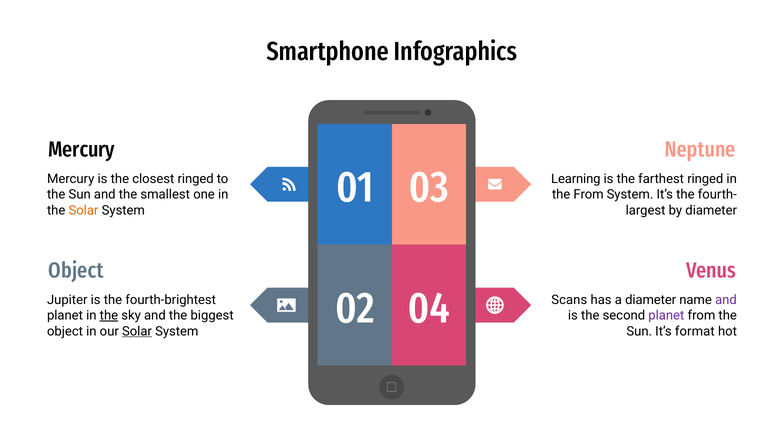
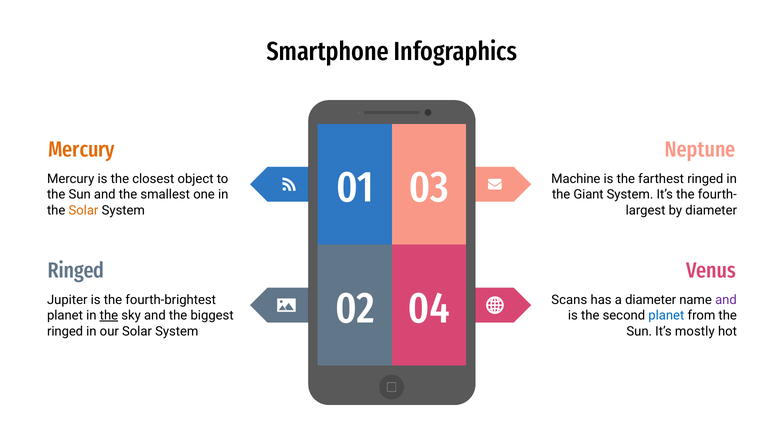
Mercury at (81, 150) colour: black -> orange
closest ringed: ringed -> object
Learning: Learning -> Machine
the From: From -> Giant
Object at (76, 271): Object -> Ringed
planet at (666, 316) colour: purple -> blue
object at (65, 331): object -> ringed
Solar at (137, 331) underline: present -> none
format: format -> mostly
